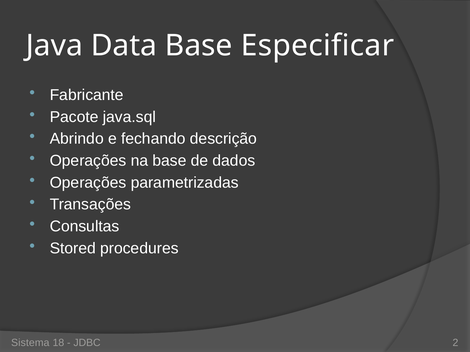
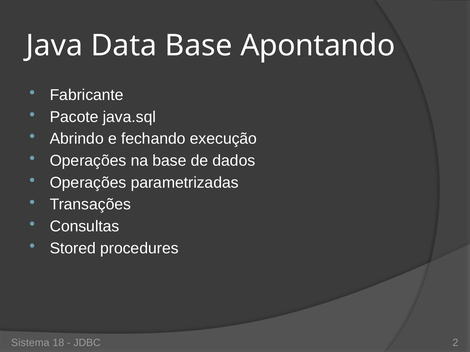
Especificar: Especificar -> Apontando
descrição: descrição -> execução
